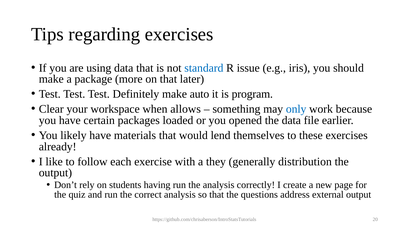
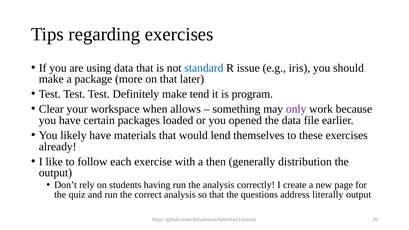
auto: auto -> tend
only colour: blue -> purple
they: they -> then
external: external -> literally
